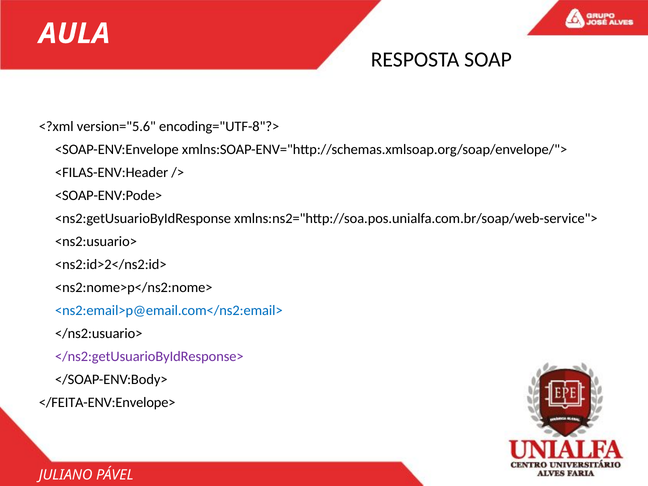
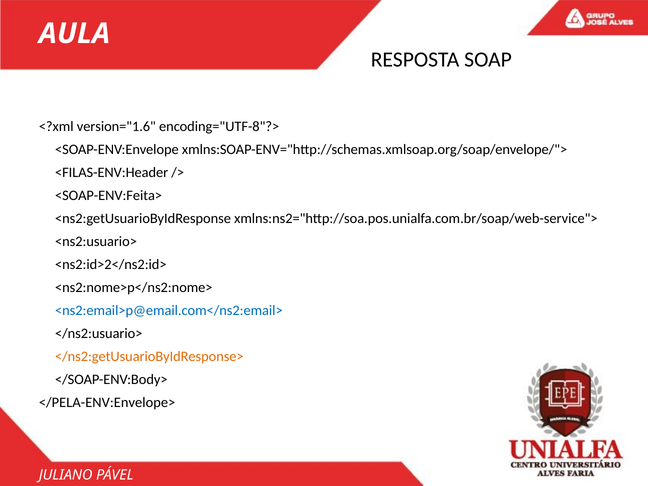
version="5.6: version="5.6 -> version="1.6
<SOAP-ENV:Pode>: <SOAP-ENV:Pode> -> <SOAP-ENV:Feita>
</ns2:getUsuarioByIdResponse> colour: purple -> orange
</FEITA-ENV:Envelope>: </FEITA-ENV:Envelope> -> </PELA-ENV:Envelope>
